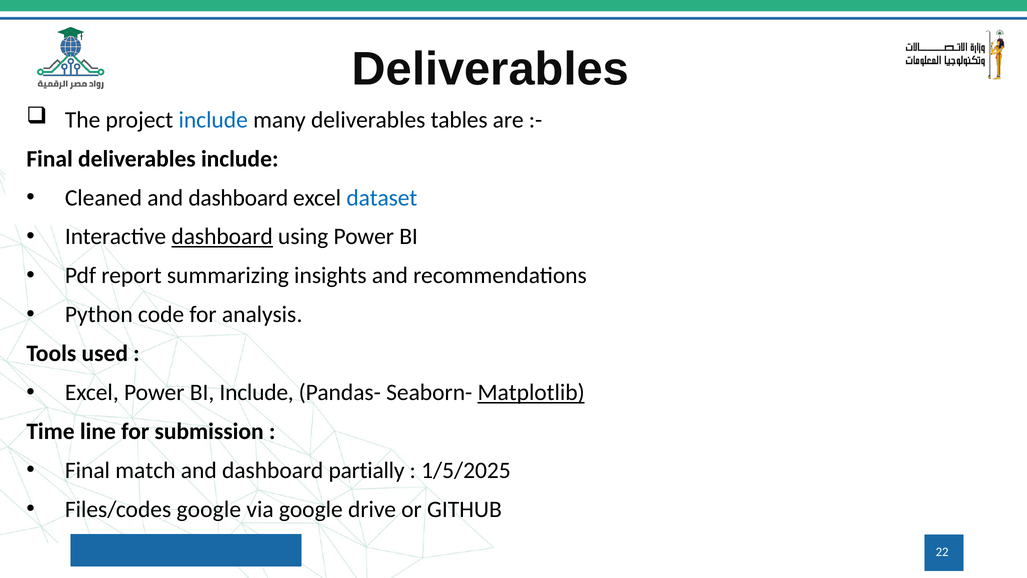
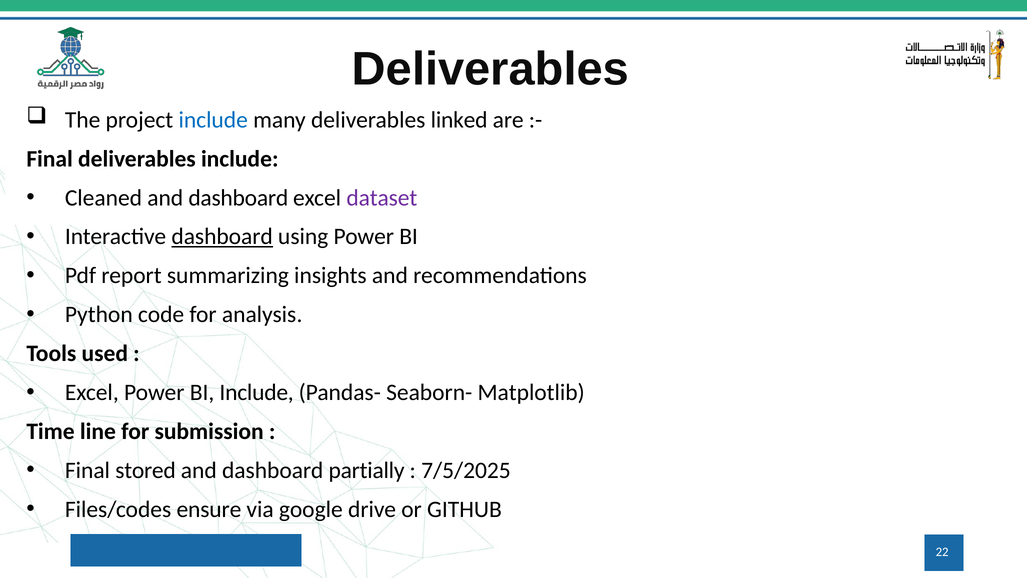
tables: tables -> linked
dataset colour: blue -> purple
Matplotlib underline: present -> none
match: match -> stored
1/5/2025: 1/5/2025 -> 7/5/2025
Files/codes google: google -> ensure
